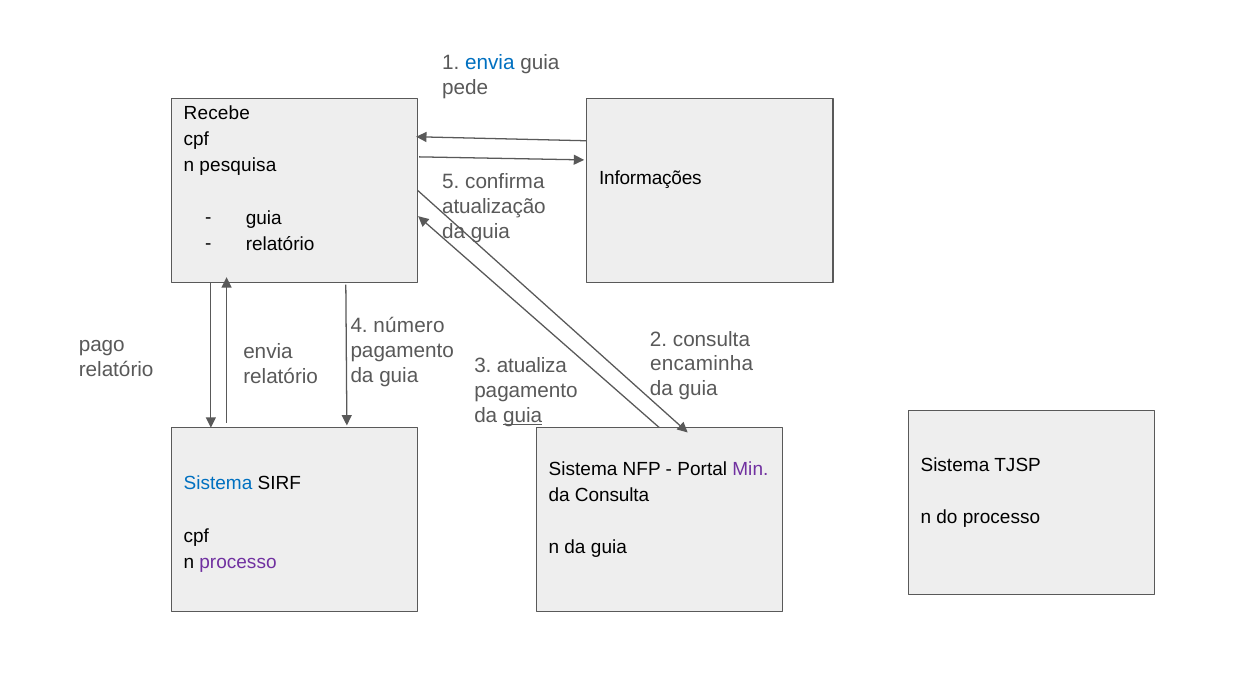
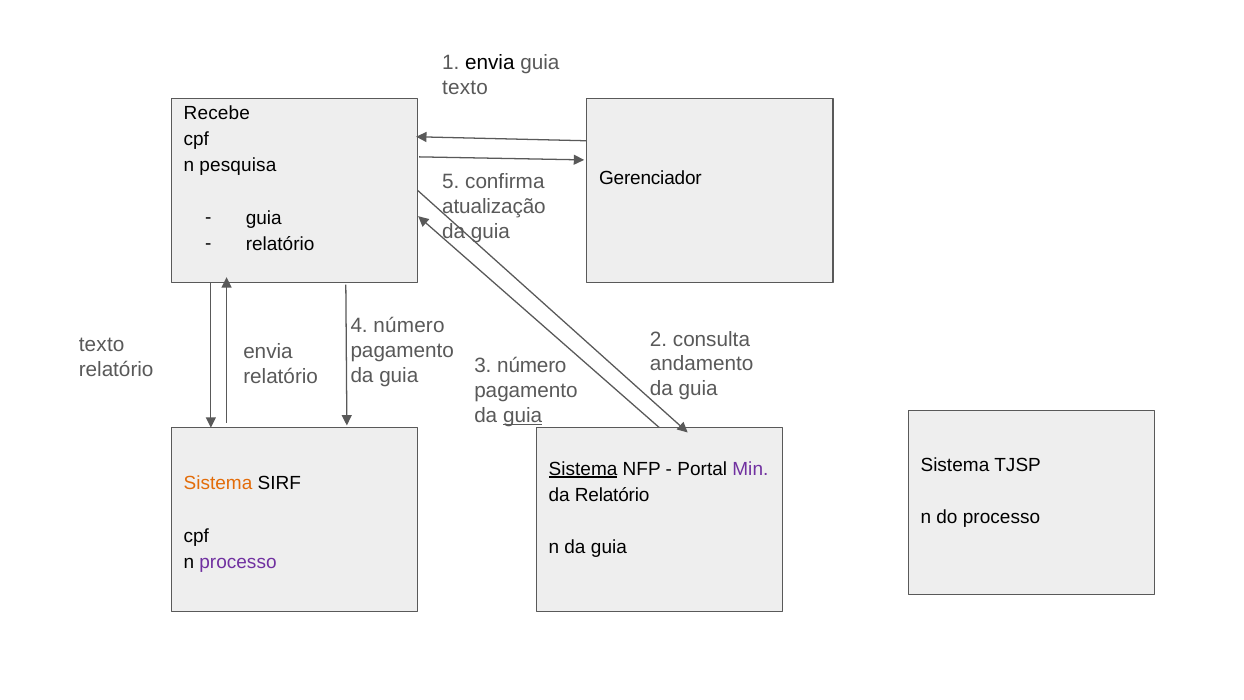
envia at (490, 63) colour: blue -> black
pede at (465, 88): pede -> texto
Informações: Informações -> Gerenciador
pago at (102, 345): pago -> texto
encaminha: encaminha -> andamento
3 atualiza: atualiza -> número
Sistema at (583, 469) underline: none -> present
Sistema at (218, 483) colour: blue -> orange
da Consulta: Consulta -> Relatório
